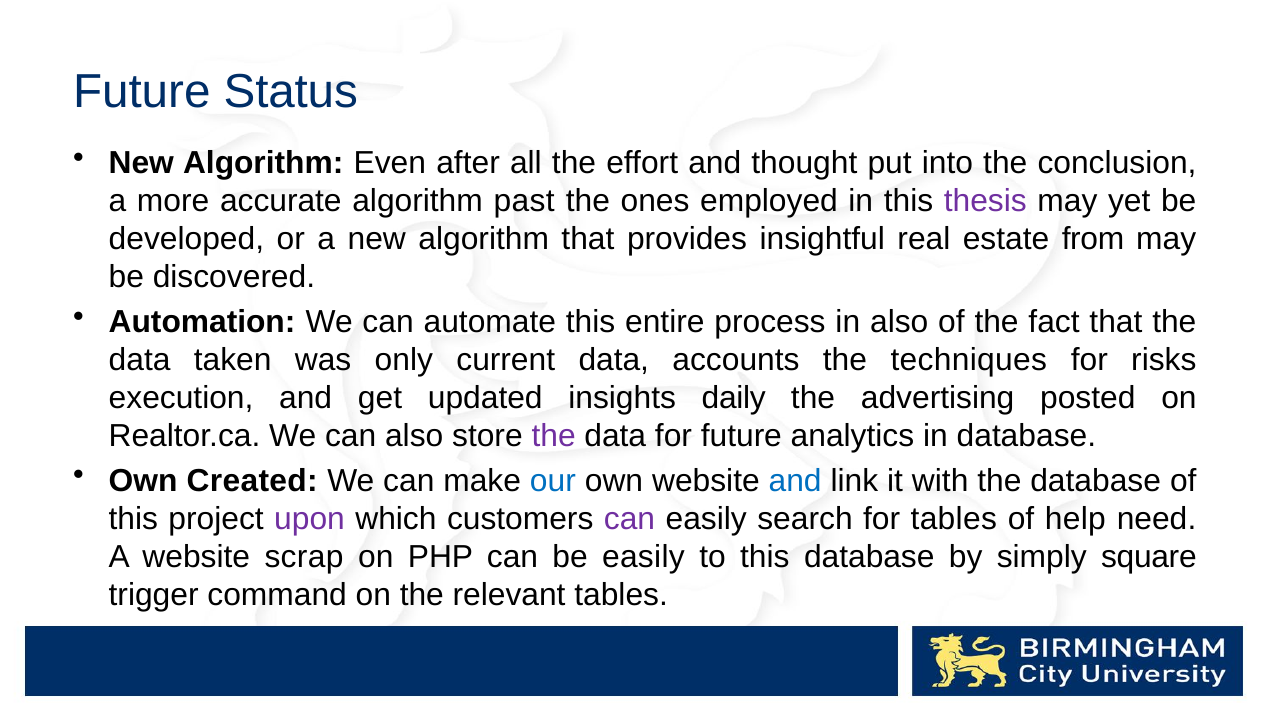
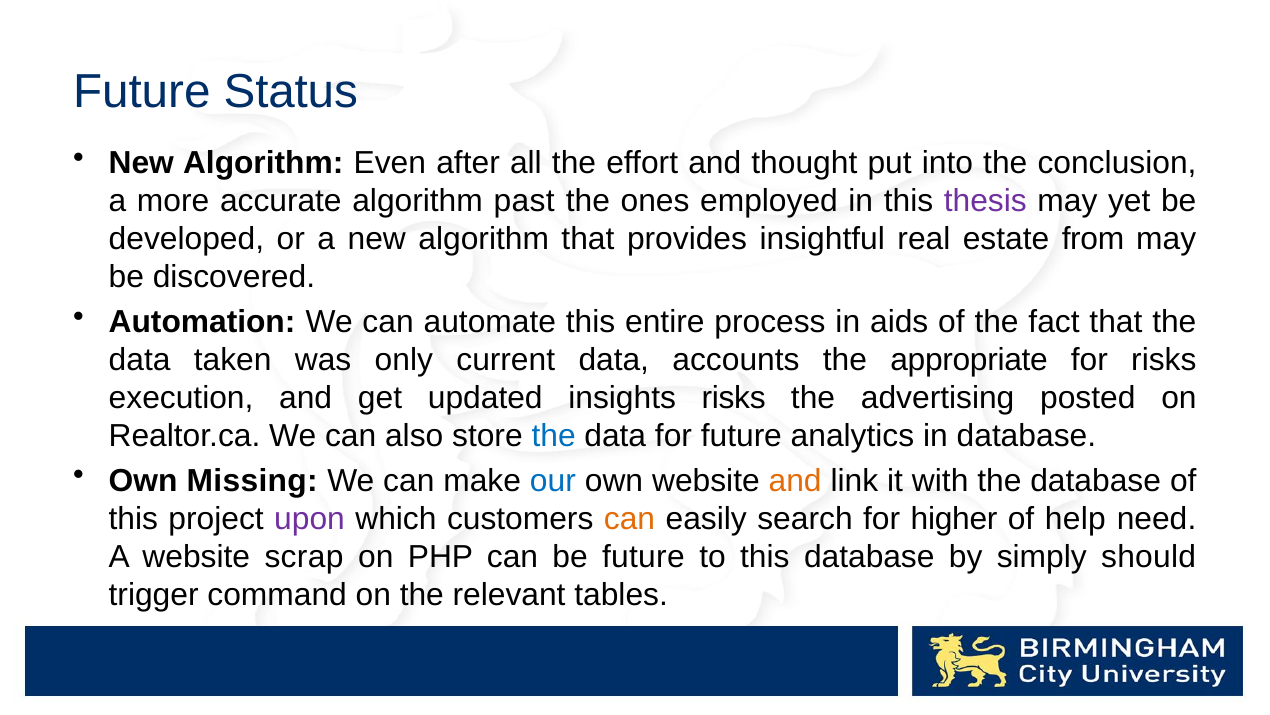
in also: also -> aids
techniques: techniques -> appropriate
insights daily: daily -> risks
the at (554, 436) colour: purple -> blue
Created: Created -> Missing
and at (795, 480) colour: blue -> orange
can at (630, 518) colour: purple -> orange
for tables: tables -> higher
be easily: easily -> future
square: square -> should
